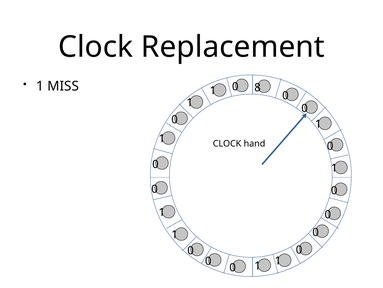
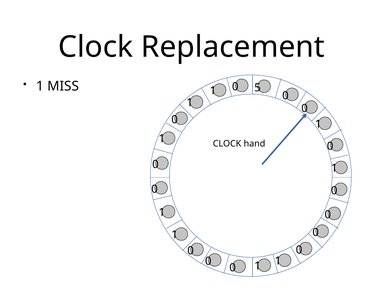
8: 8 -> 5
